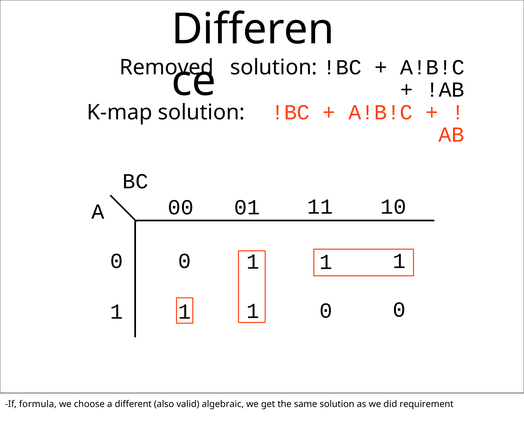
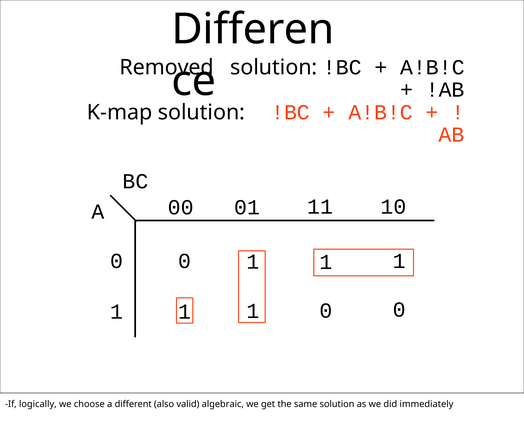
formula: formula -> logically
requirement: requirement -> immediately
